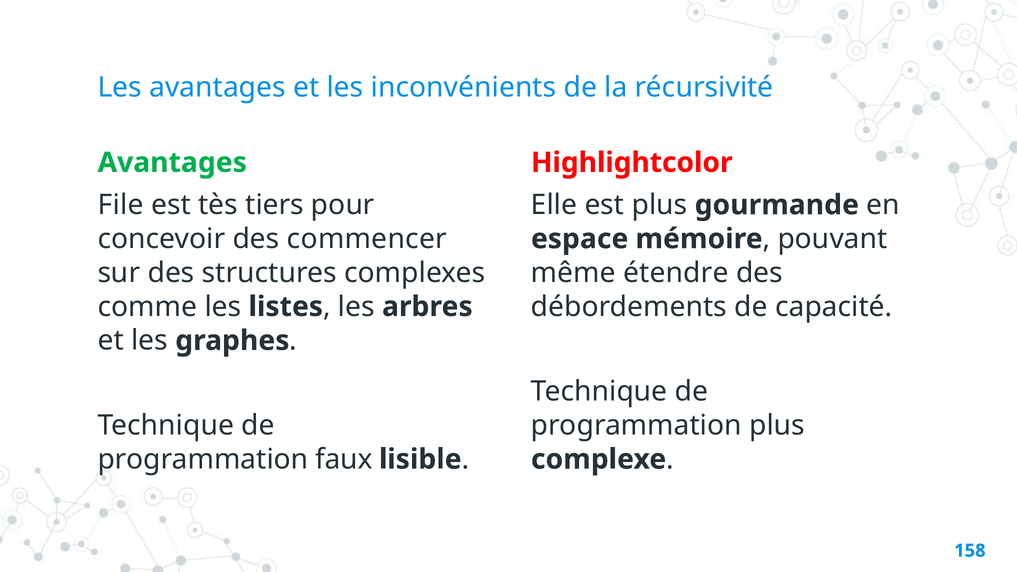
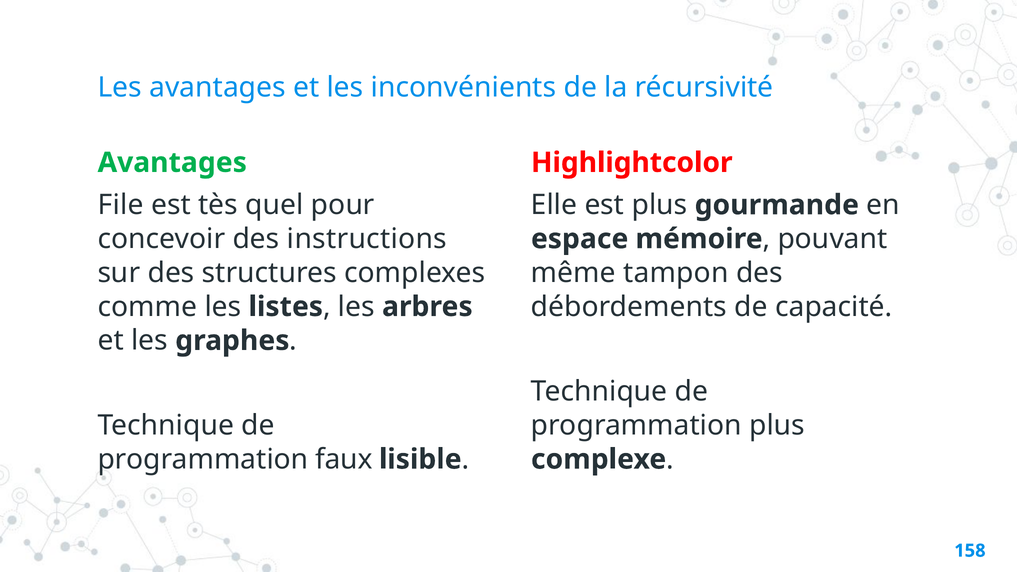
tiers: tiers -> quel
commencer: commencer -> instructions
étendre: étendre -> tampon
